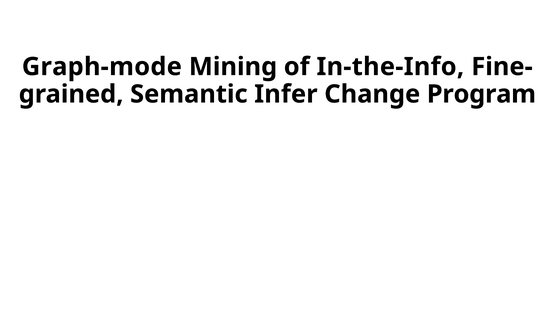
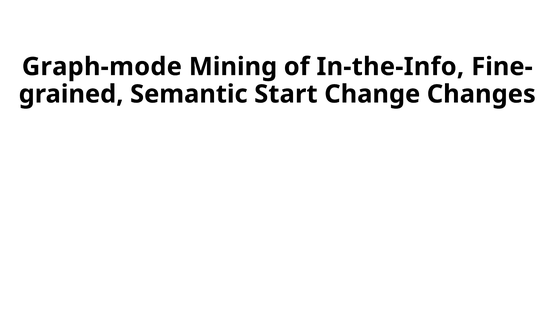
Infer: Infer -> Start
Program: Program -> Changes
